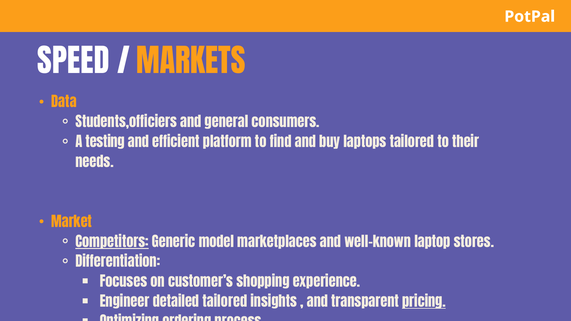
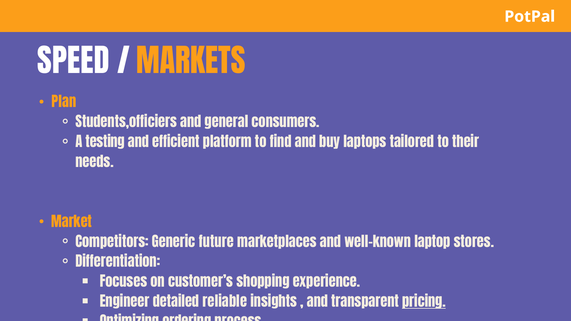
Data: Data -> Plan
Competitors underline: present -> none
model: model -> future
detailed tailored: tailored -> reliable
